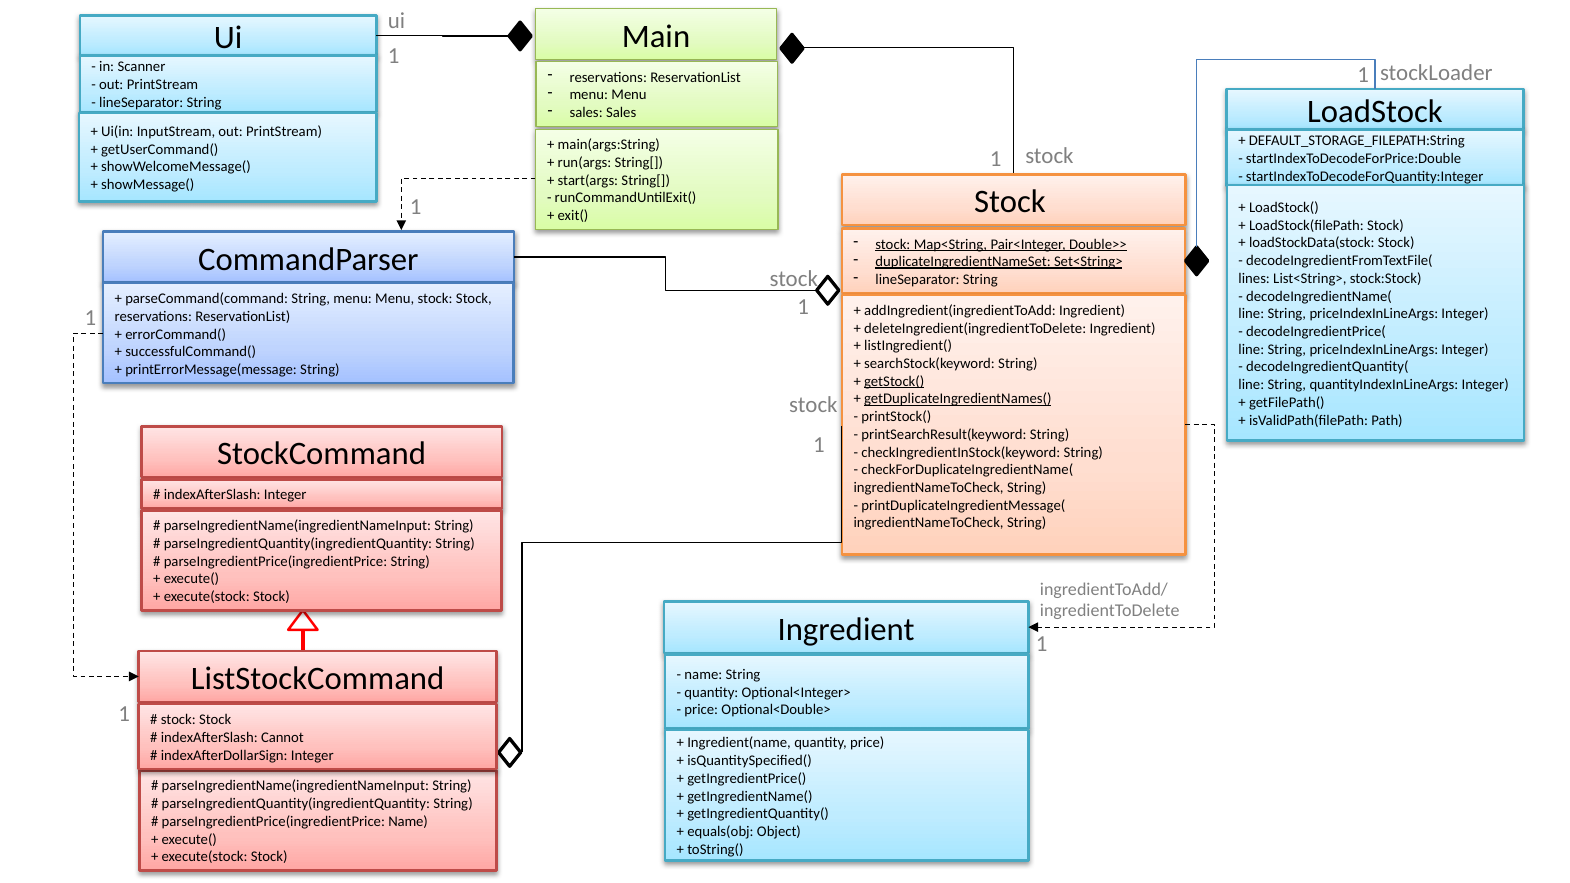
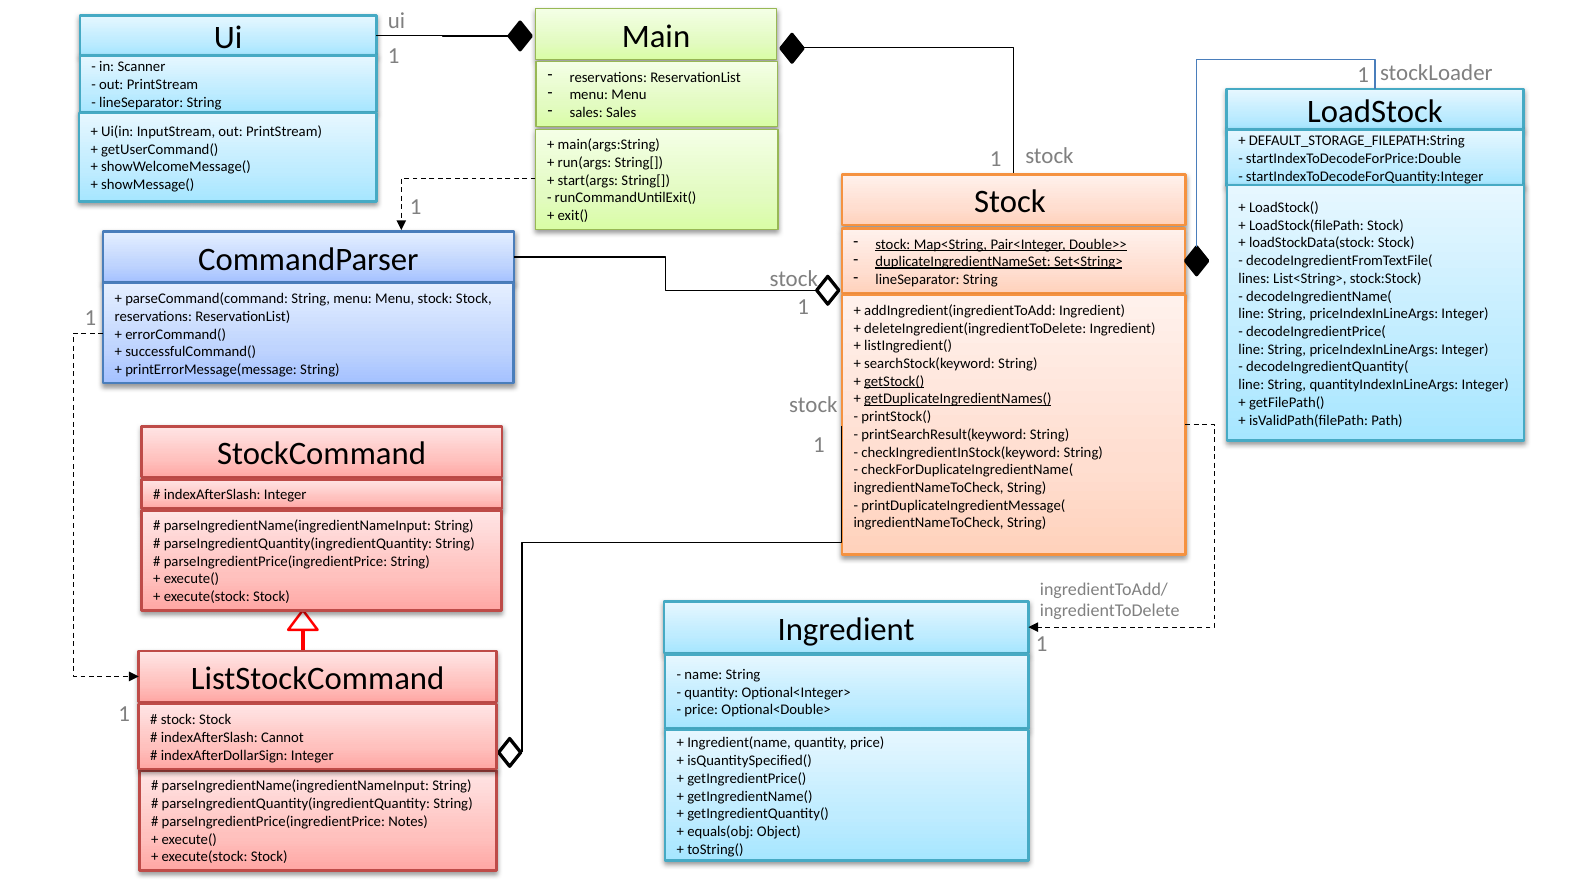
parseIngredientPrice(ingredientPrice Name: Name -> Notes
